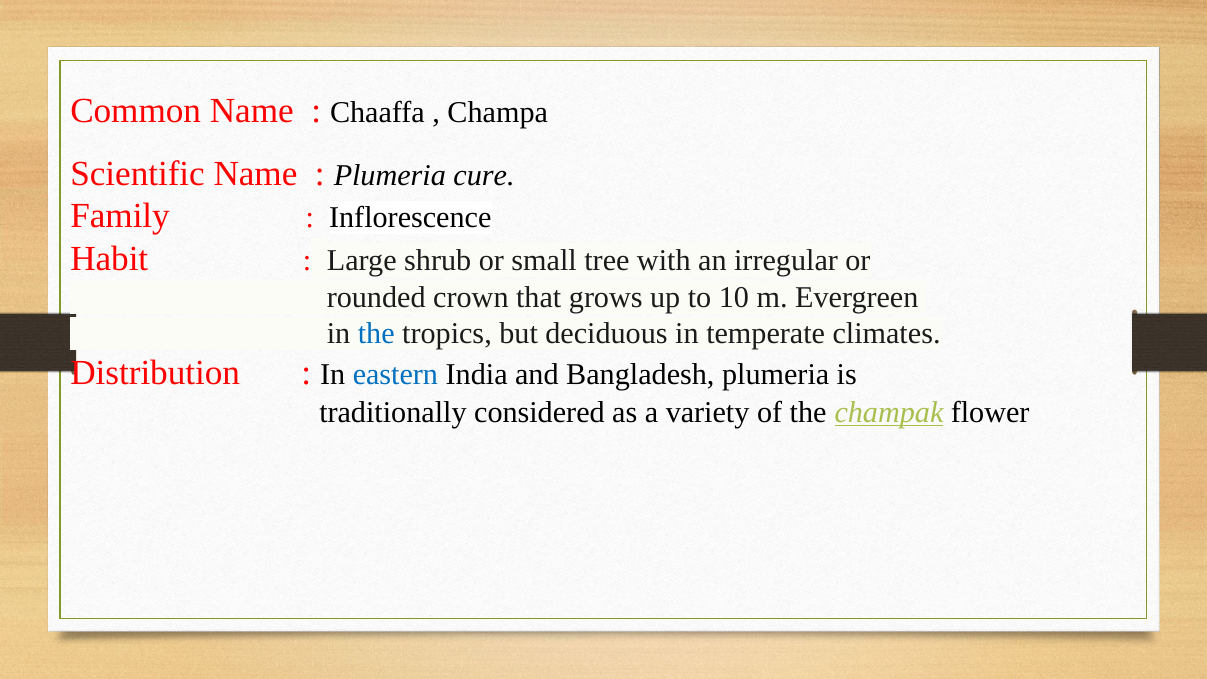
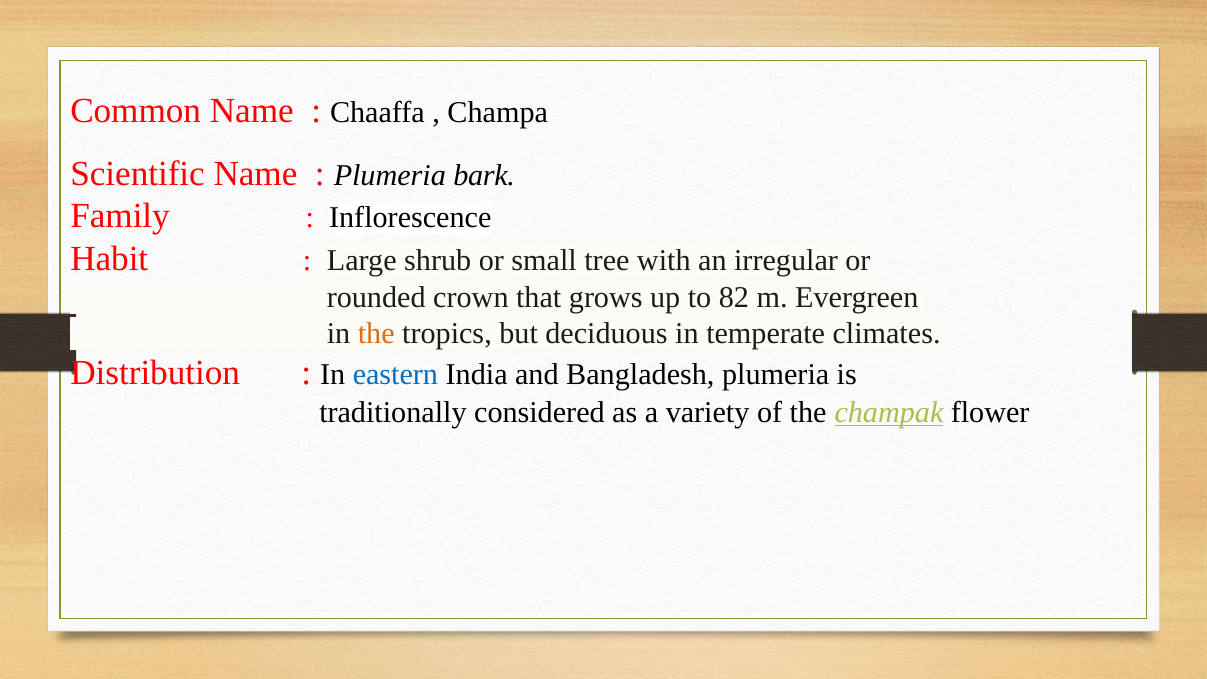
cure: cure -> bark
10: 10 -> 82
the at (376, 334) colour: blue -> orange
